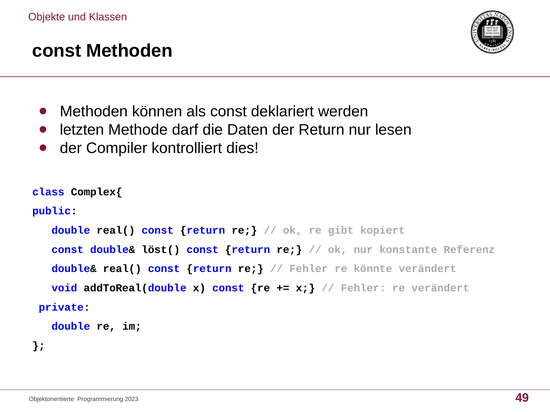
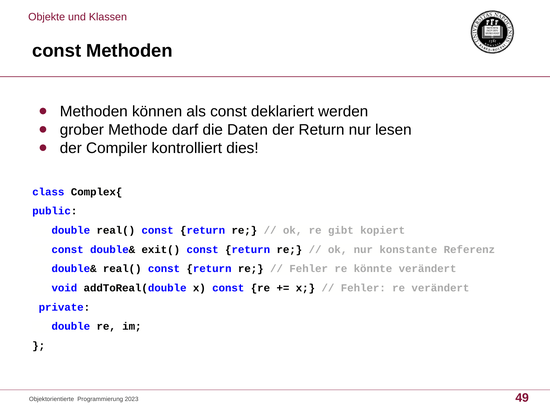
letzten: letzten -> grober
löst(: löst( -> exit(
